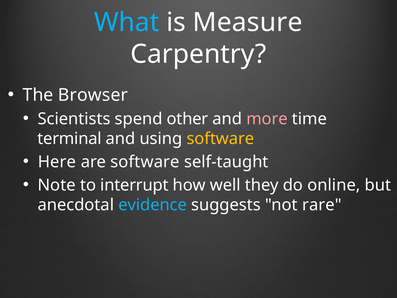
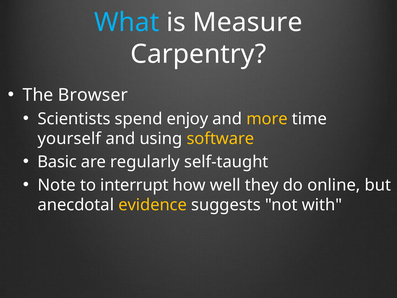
other: other -> enjoy
more colour: pink -> yellow
terminal: terminal -> yourself
Here: Here -> Basic
are software: software -> regularly
evidence colour: light blue -> yellow
rare: rare -> with
